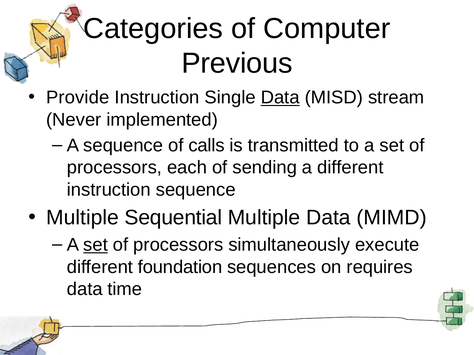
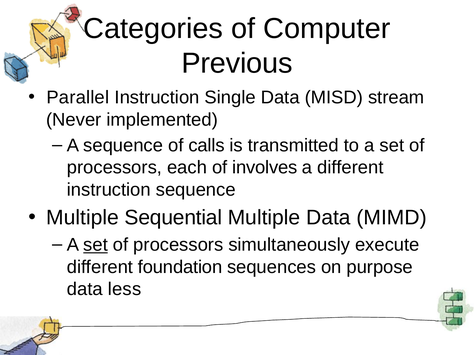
Provide: Provide -> Parallel
Data at (280, 98) underline: present -> none
sending: sending -> involves
requires: requires -> purpose
time: time -> less
